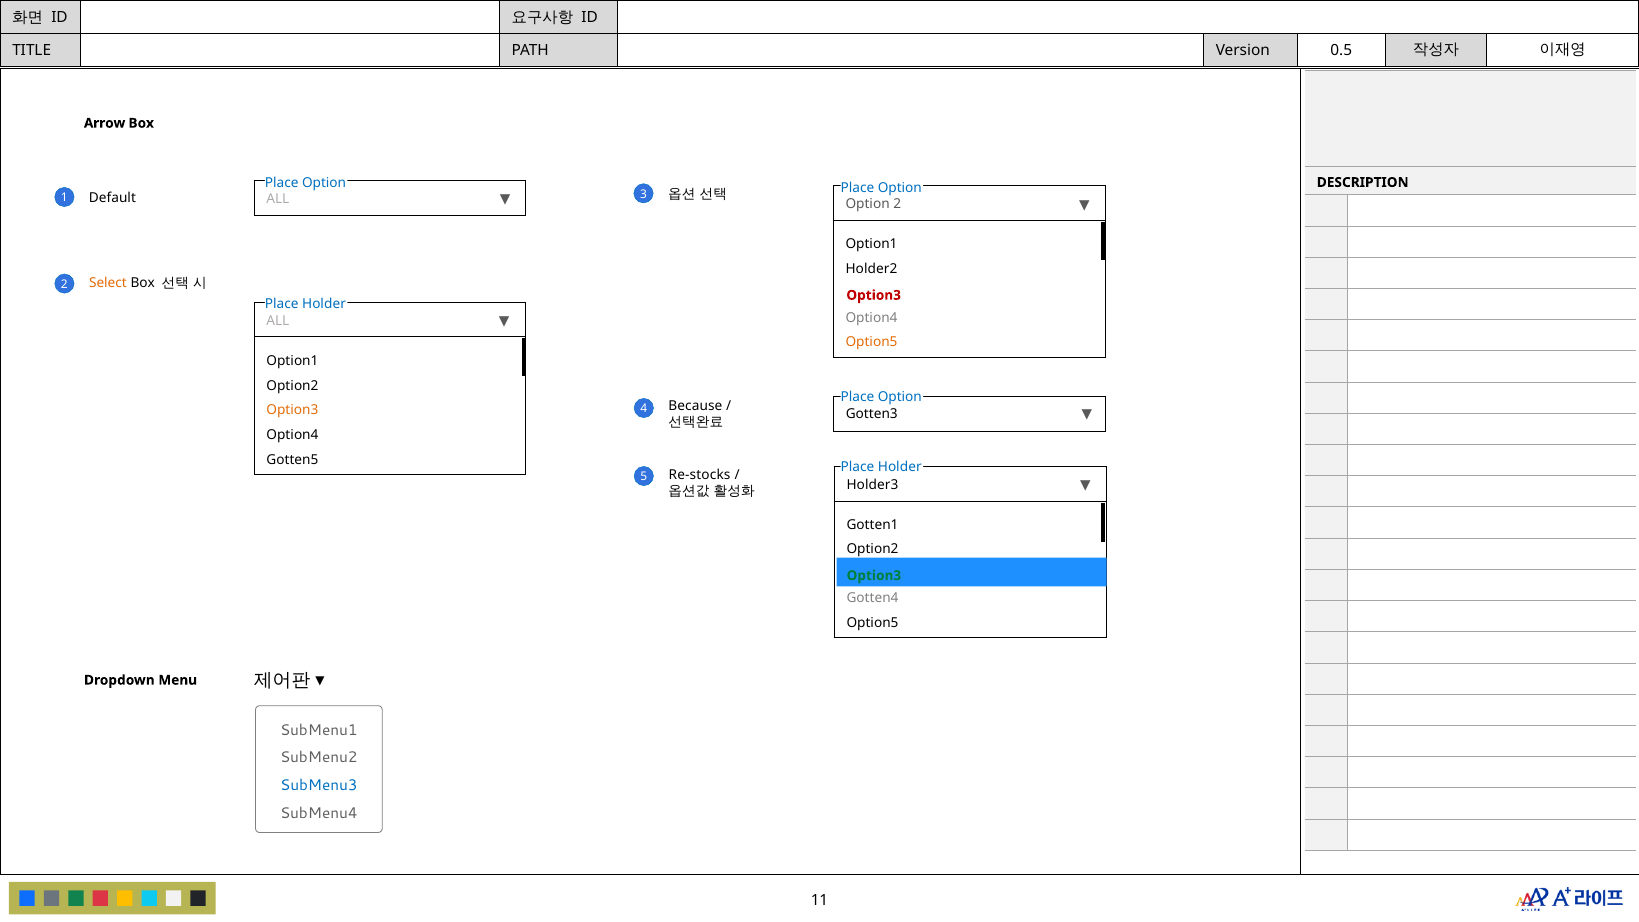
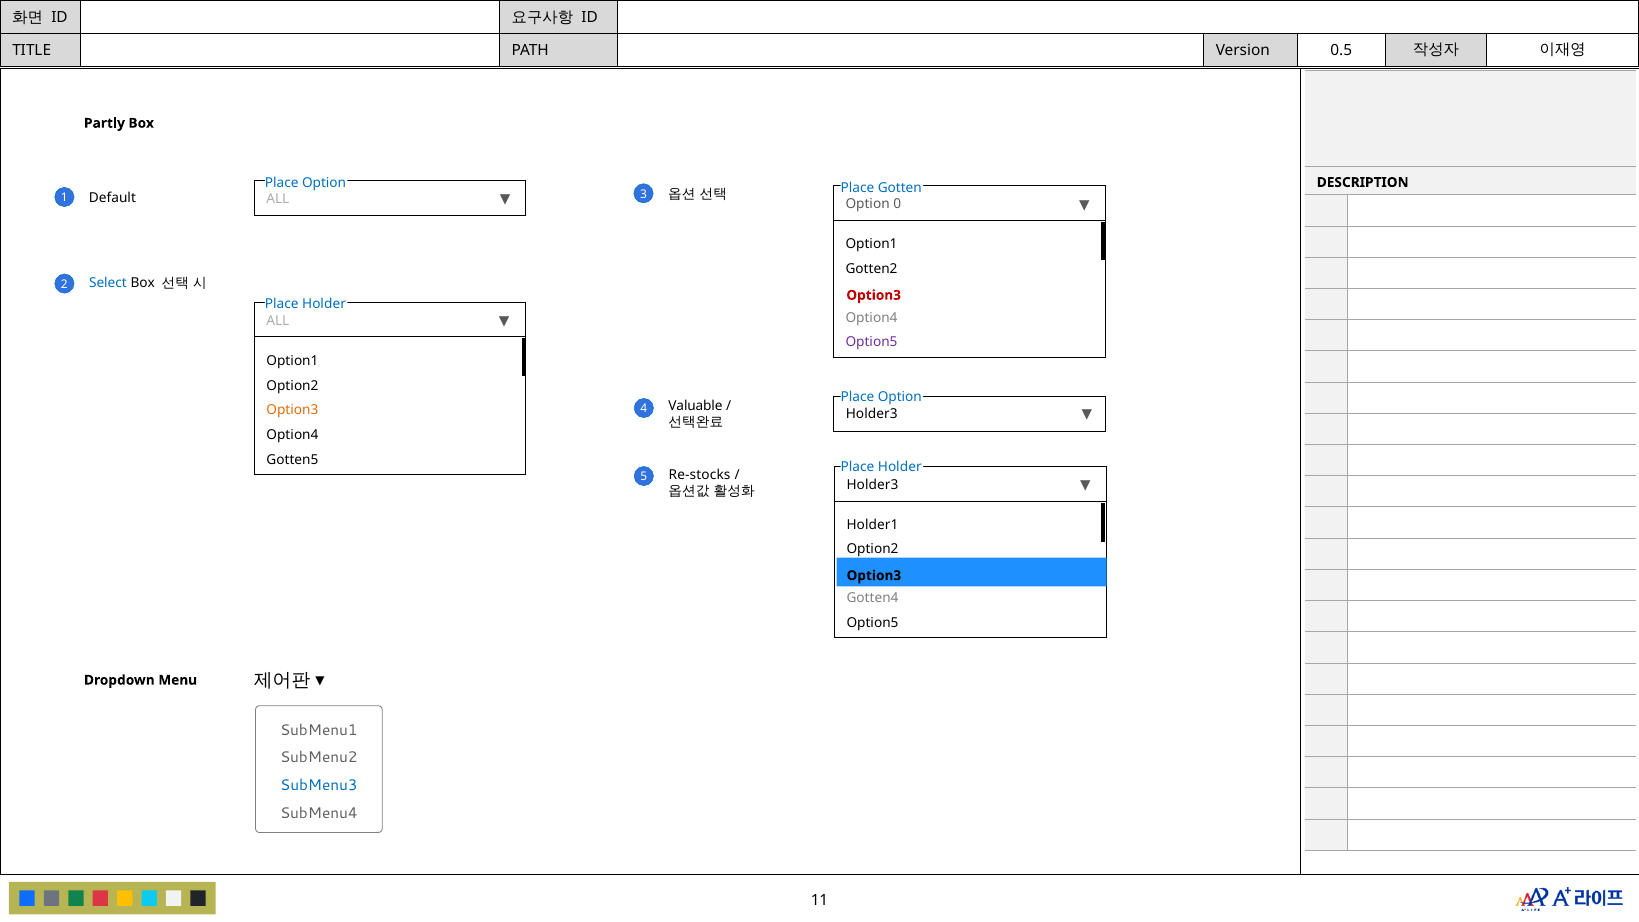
Arrow: Arrow -> Partly
Option at (900, 188): Option -> Gotten
Option 2: 2 -> 0
Holder2: Holder2 -> Gotten2
Select colour: orange -> blue
Option5 at (872, 342) colour: orange -> purple
Because: Because -> Valuable
Gotten3 at (872, 414): Gotten3 -> Holder3
Gotten1: Gotten1 -> Holder1
Option3 at (874, 576) colour: green -> black
